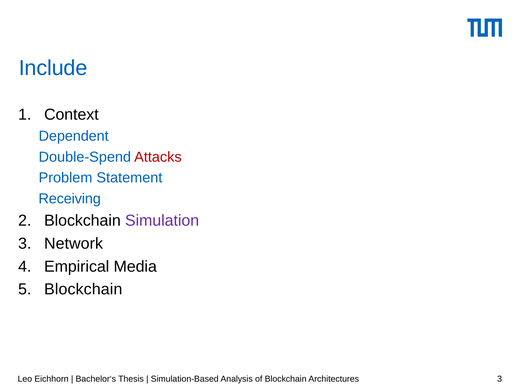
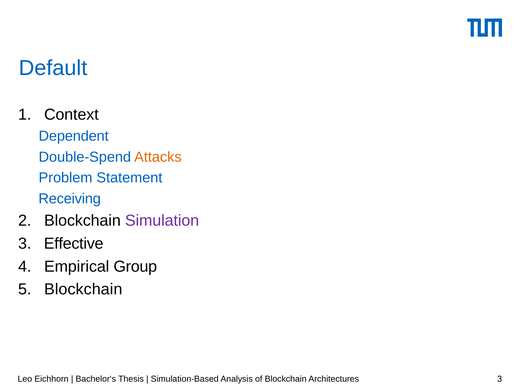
Include: Include -> Default
Attacks colour: red -> orange
Network: Network -> Effective
Media: Media -> Group
